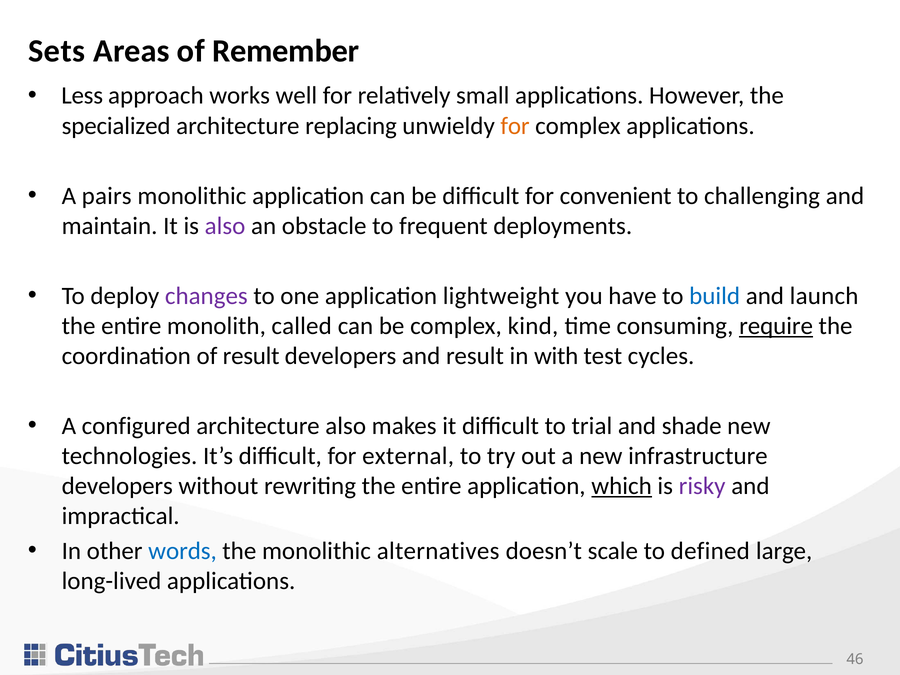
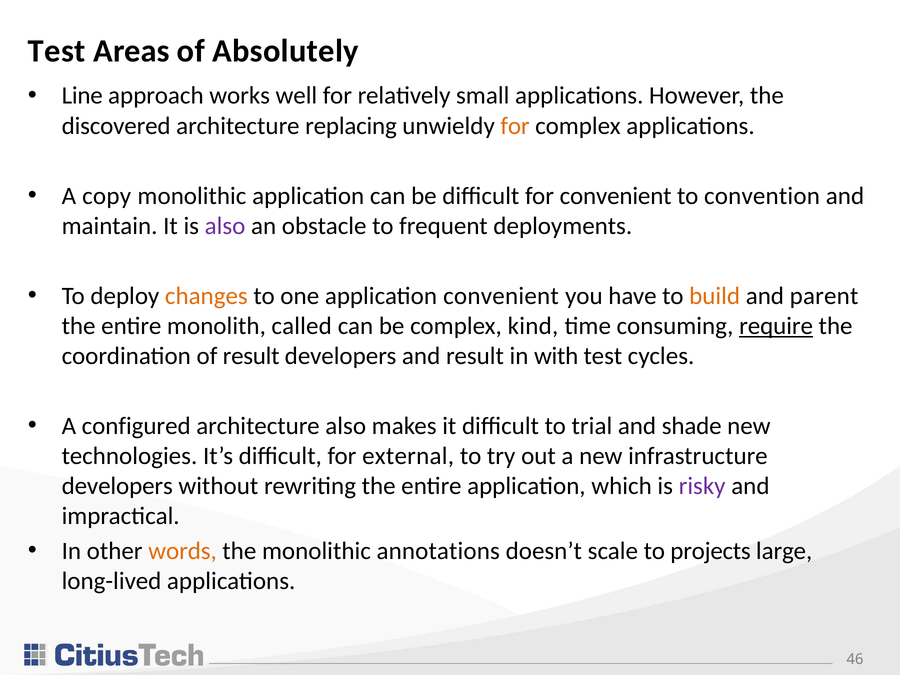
Sets at (57, 51): Sets -> Test
Remember: Remember -> Absolutely
Less: Less -> Line
specialized: specialized -> discovered
pairs: pairs -> copy
challenging: challenging -> convention
changes colour: purple -> orange
application lightweight: lightweight -> convenient
build colour: blue -> orange
launch: launch -> parent
which underline: present -> none
words colour: blue -> orange
alternatives: alternatives -> annotations
defined: defined -> projects
